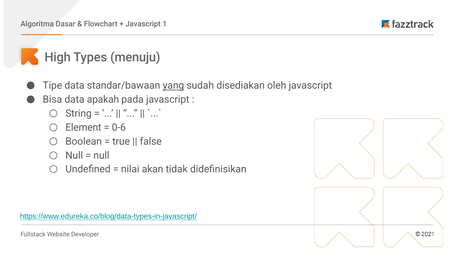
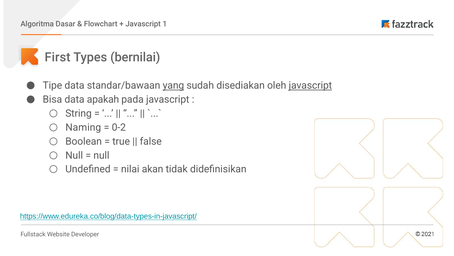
High: High -> First
menuju: menuju -> bernilai
javascript at (310, 85) underline: none -> present
Element: Element -> Naming
0-6: 0-6 -> 0-2
